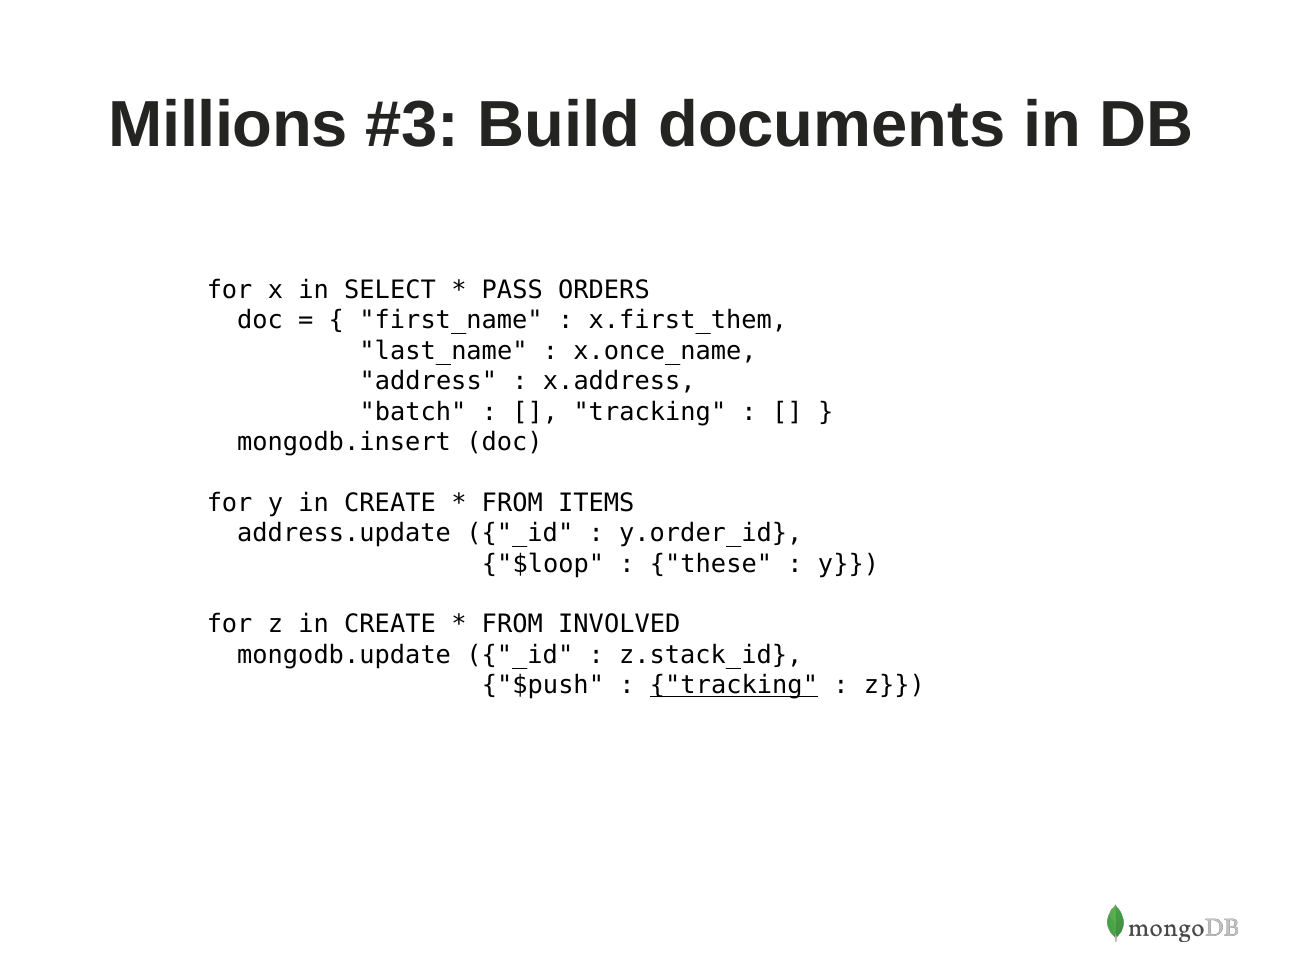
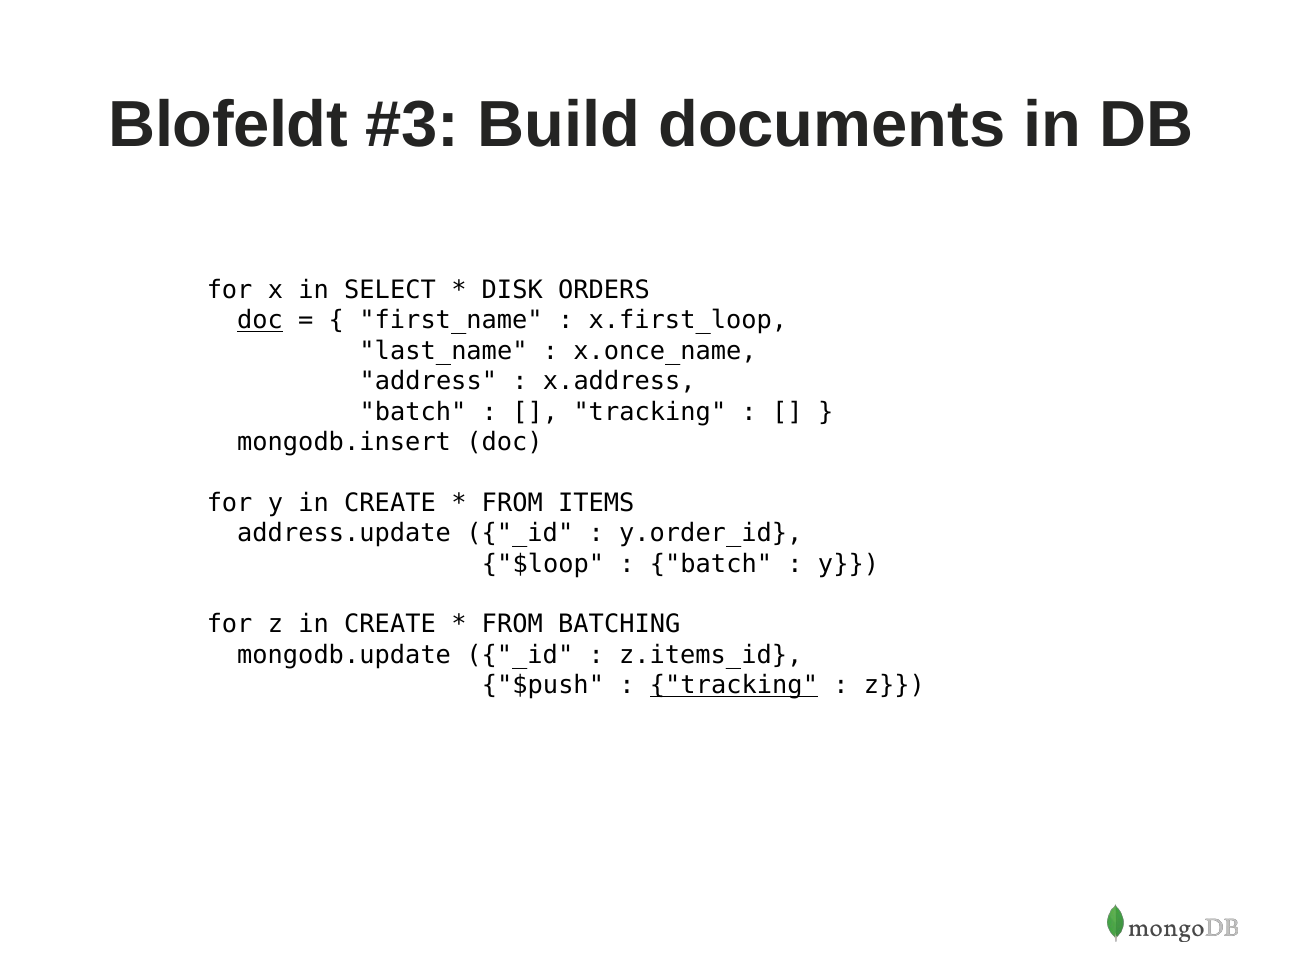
Millions: Millions -> Blofeldt
PASS: PASS -> DISK
doc at (260, 321) underline: none -> present
x.first_them: x.first_them -> x.first_loop
these at (711, 564): these -> batch
INVOLVED: INVOLVED -> BATCHING
z.stack_id: z.stack_id -> z.items_id
